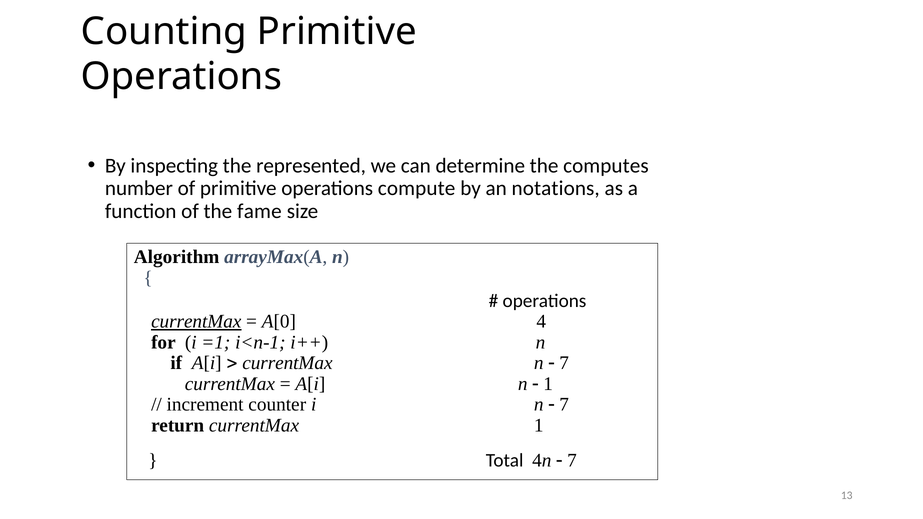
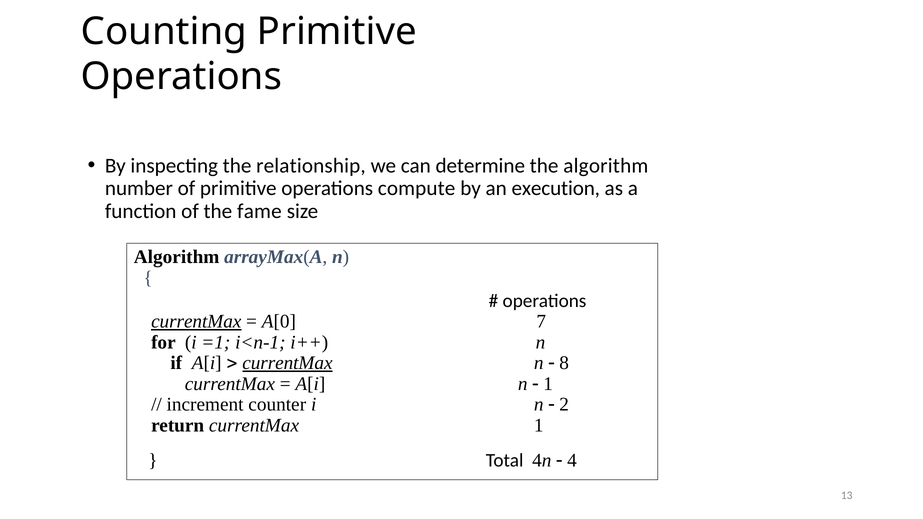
represented: represented -> relationship
the computes: computes -> algorithm
notations: notations -> execution
4: 4 -> 7
currentMax at (287, 363) underline: none -> present
7 at (564, 363): 7 -> 8
7 at (564, 405): 7 -> 2
7 at (572, 460): 7 -> 4
